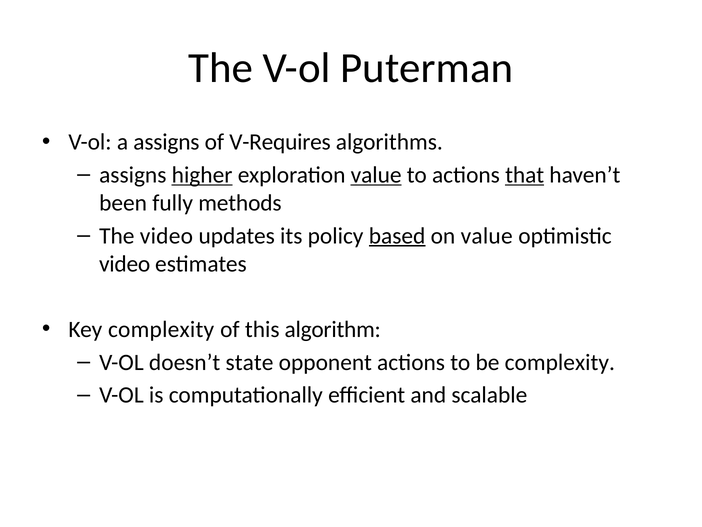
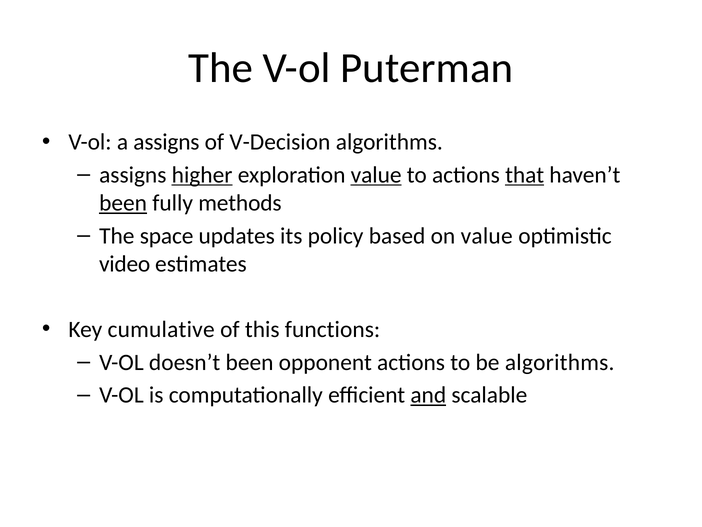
V-Requires: V-Requires -> V-Decision
been at (123, 203) underline: none -> present
The video: video -> space
based underline: present -> none
Key complexity: complexity -> cumulative
algorithm: algorithm -> functions
doesn’t state: state -> been
be complexity: complexity -> algorithms
and underline: none -> present
